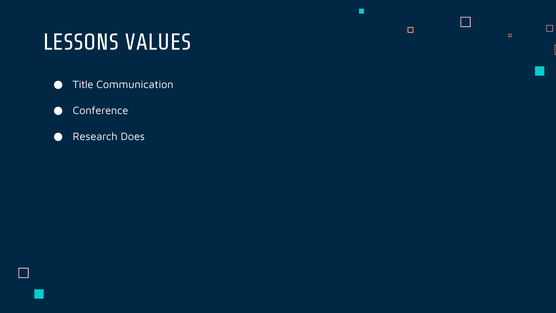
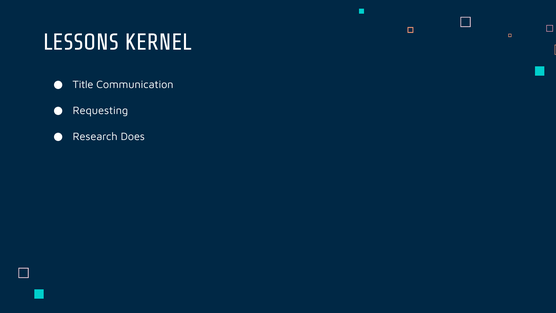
VALUES: VALUES -> KERNEL
Conference: Conference -> Requesting
